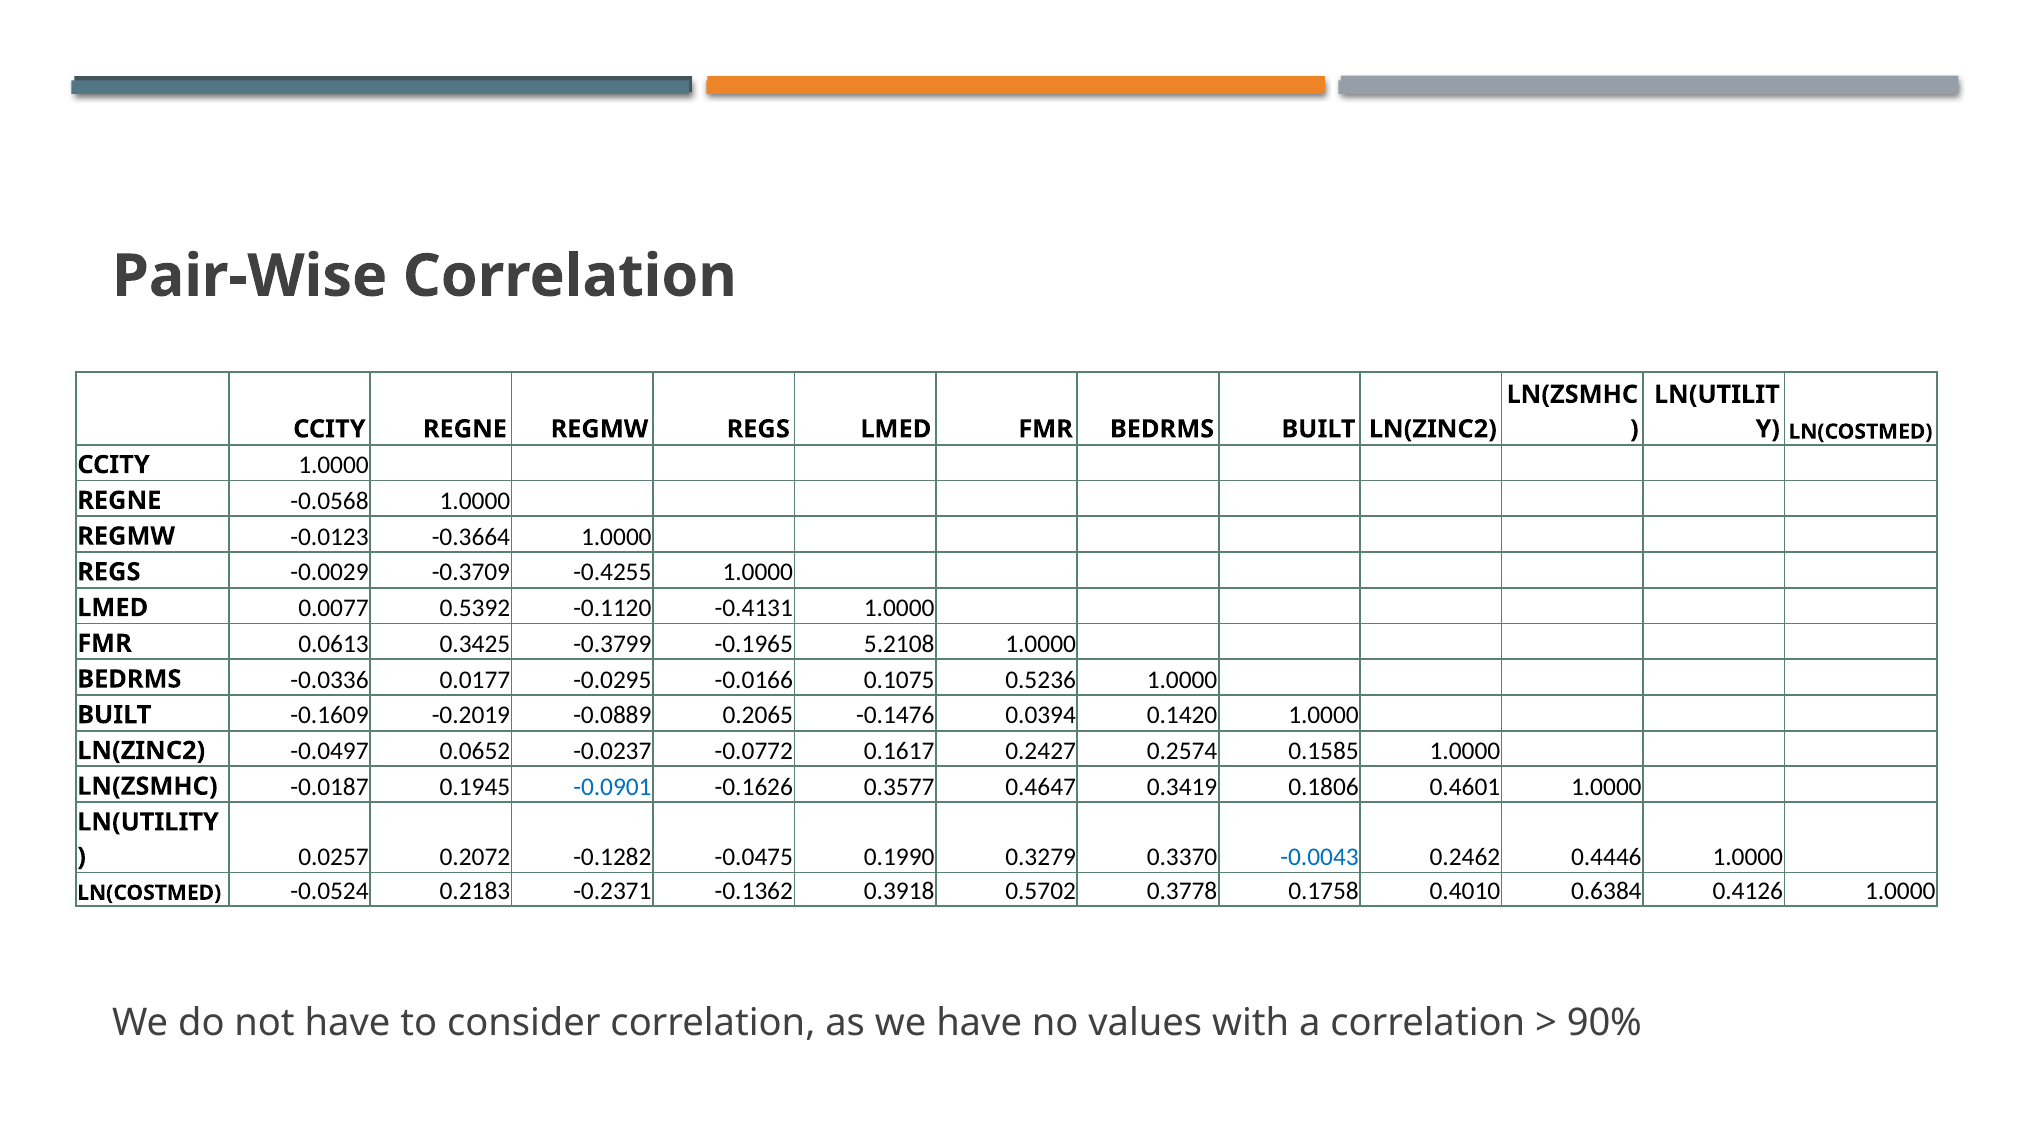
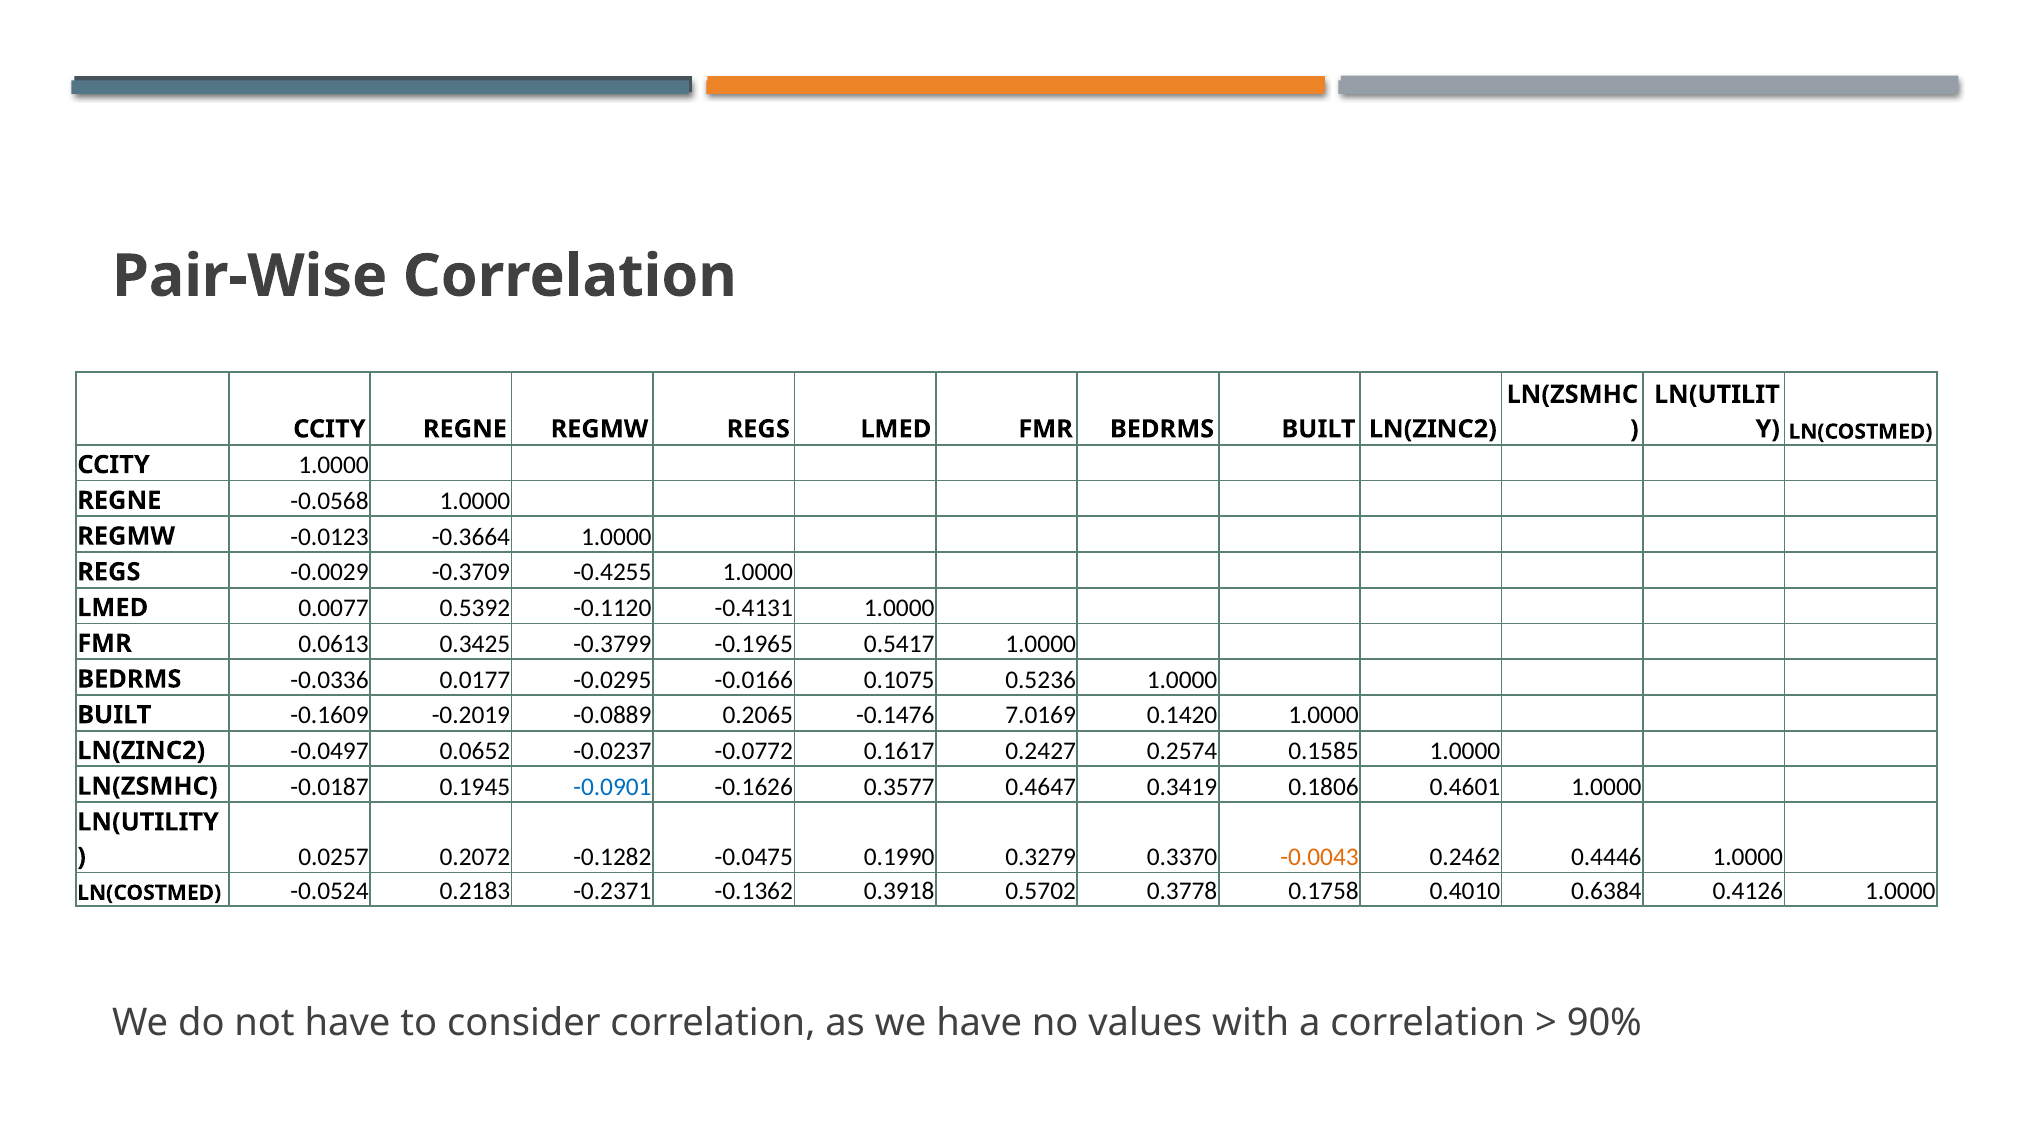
5.2108: 5.2108 -> 0.5417
0.0394: 0.0394 -> 7.0169
-0.0043 colour: blue -> orange
